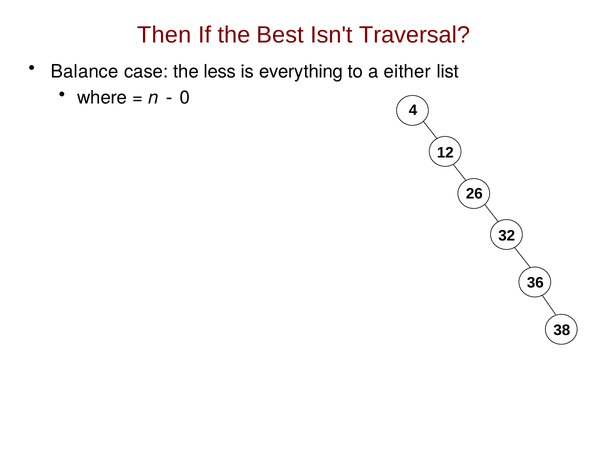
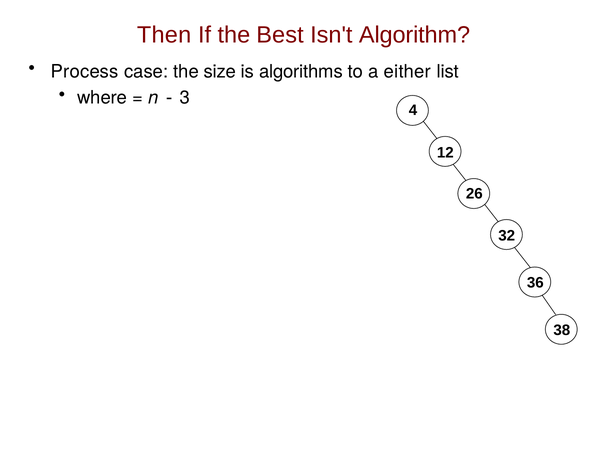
Traversal: Traversal -> Algorithm
Balance: Balance -> Process
less: less -> size
everything: everything -> algorithms
0: 0 -> 3
